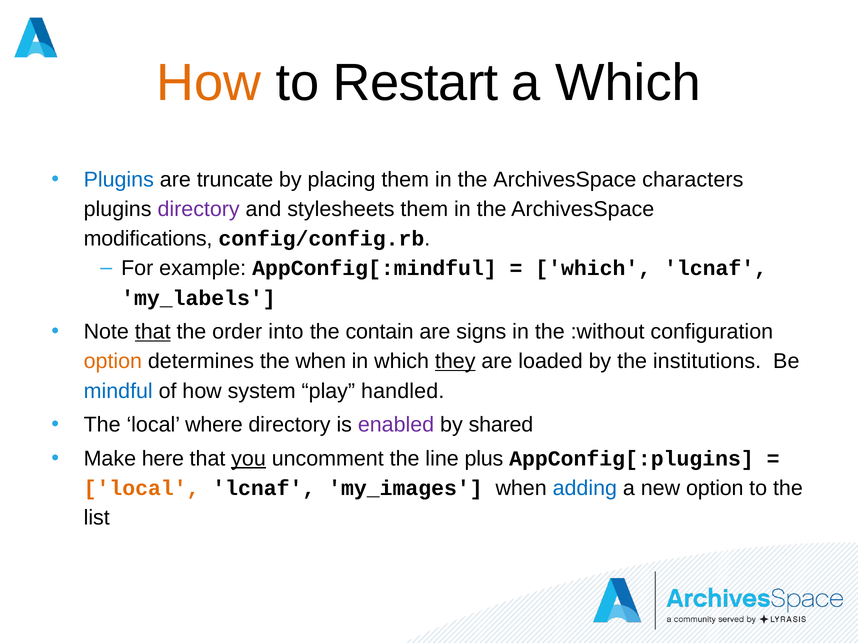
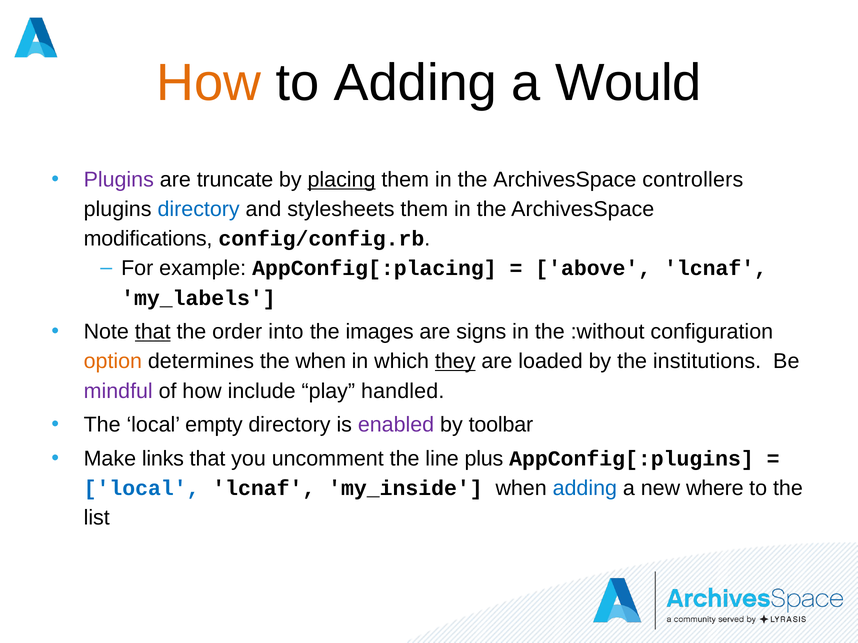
to Restart: Restart -> Adding
a Which: Which -> Would
Plugins at (119, 180) colour: blue -> purple
placing underline: none -> present
characters: characters -> controllers
directory at (199, 209) colour: purple -> blue
AppConfig[:mindful: AppConfig[:mindful -> AppConfig[:placing
which at (593, 269): which -> above
contain: contain -> images
mindful colour: blue -> purple
system: system -> include
where: where -> empty
shared: shared -> toolbar
here: here -> links
you underline: present -> none
local at (142, 489) colour: orange -> blue
my_images: my_images -> my_inside
new option: option -> where
